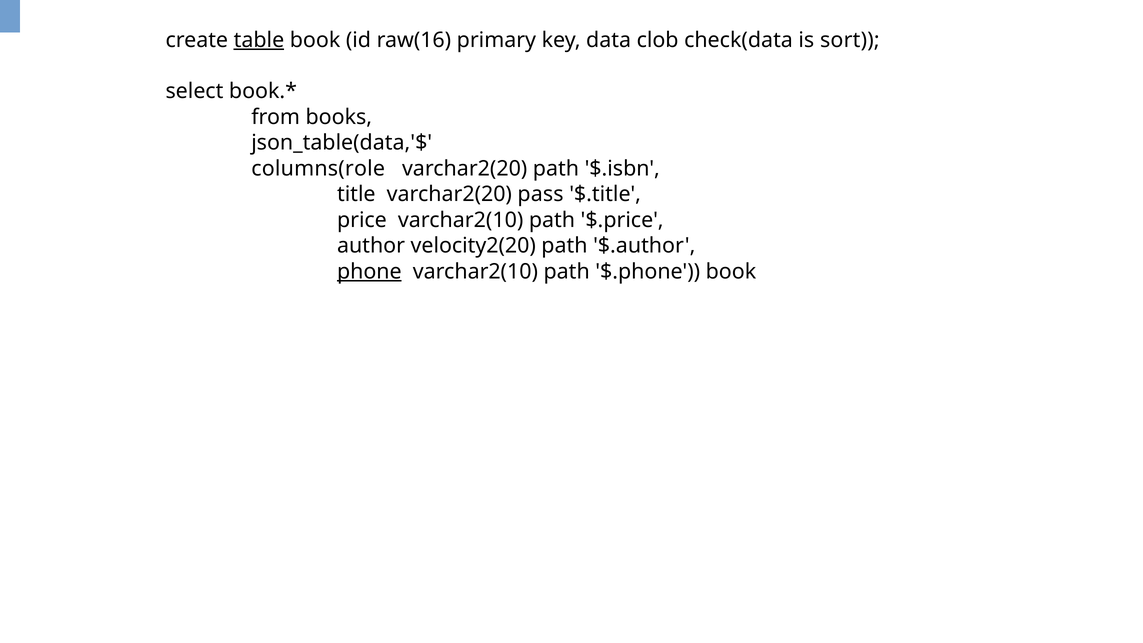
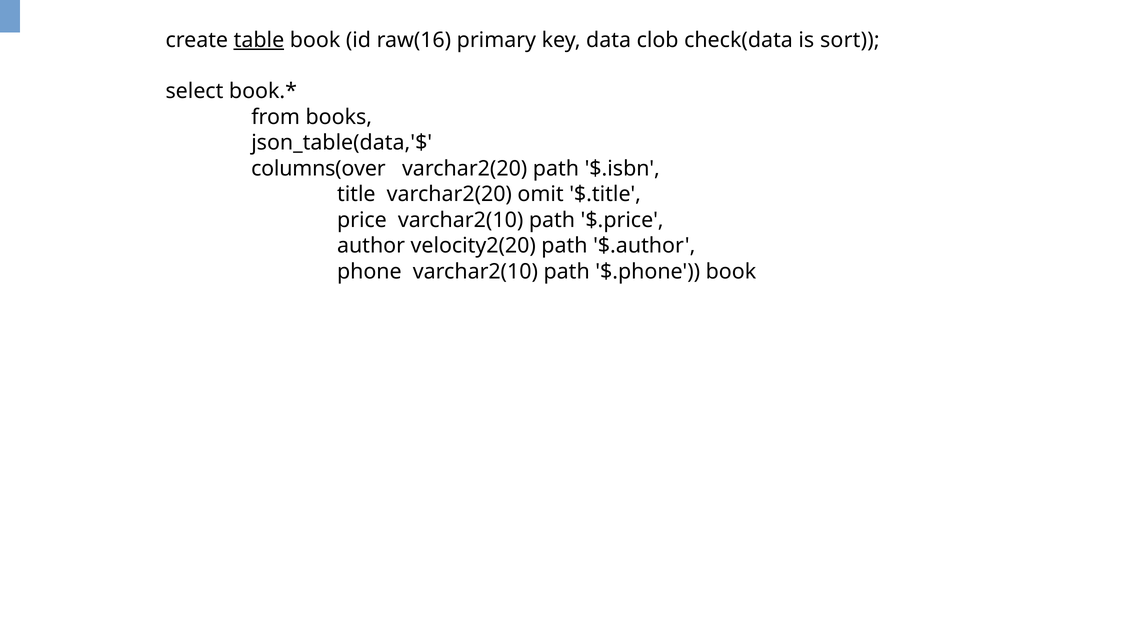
columns(role: columns(role -> columns(over
pass: pass -> omit
phone underline: present -> none
